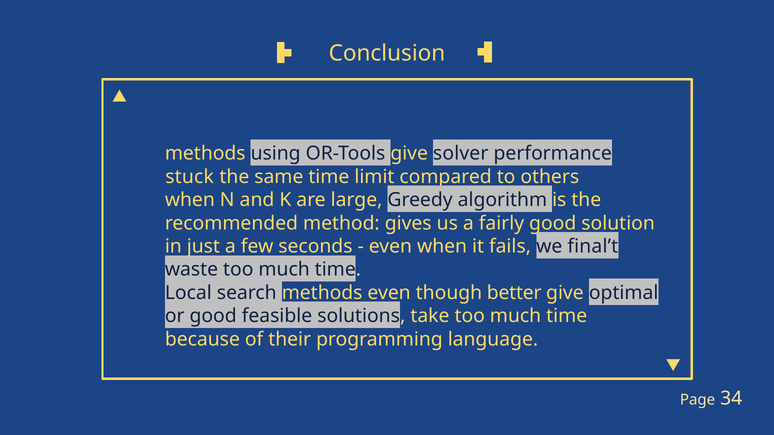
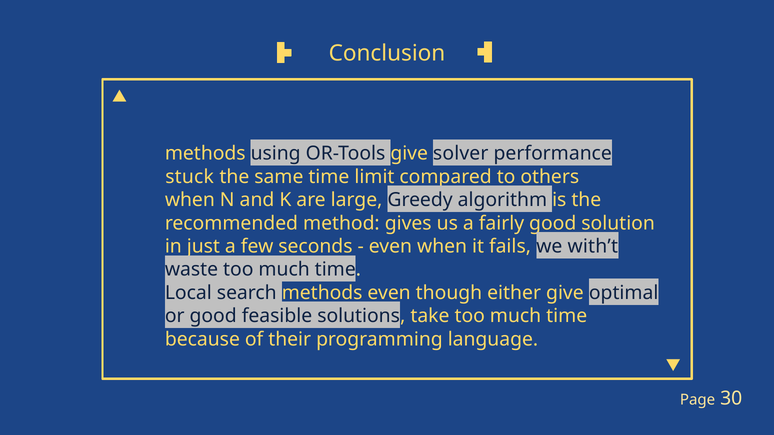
final’t: final’t -> with’t
better: better -> either
34: 34 -> 30
